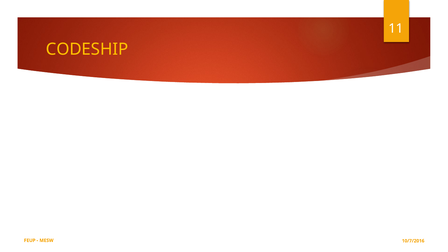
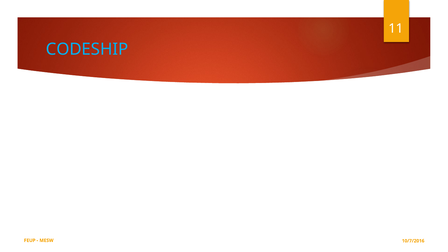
CODESHIP colour: yellow -> light blue
